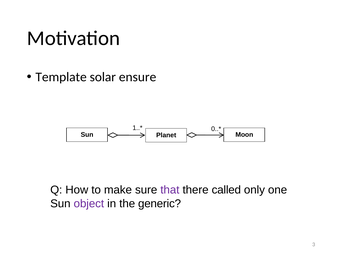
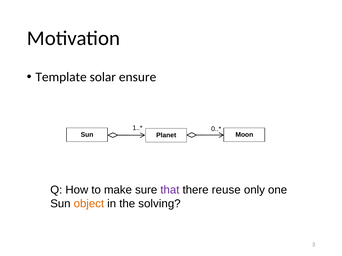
called: called -> reuse
object colour: purple -> orange
generic: generic -> solving
